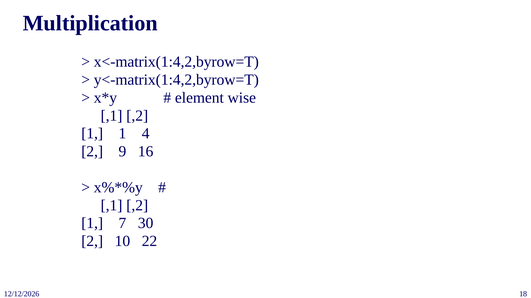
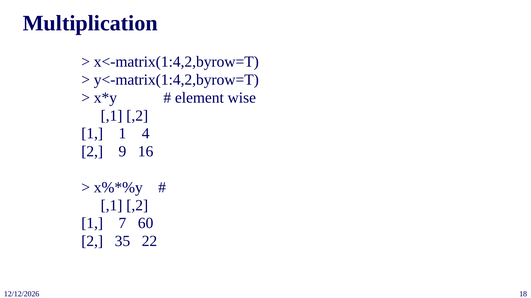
30: 30 -> 60
10: 10 -> 35
